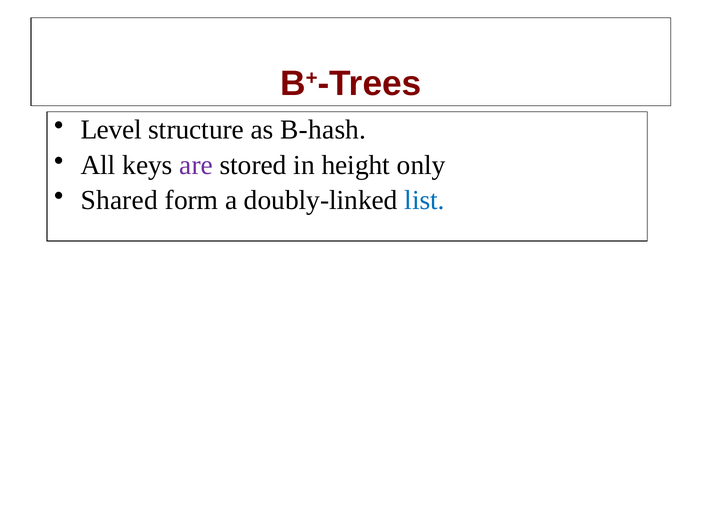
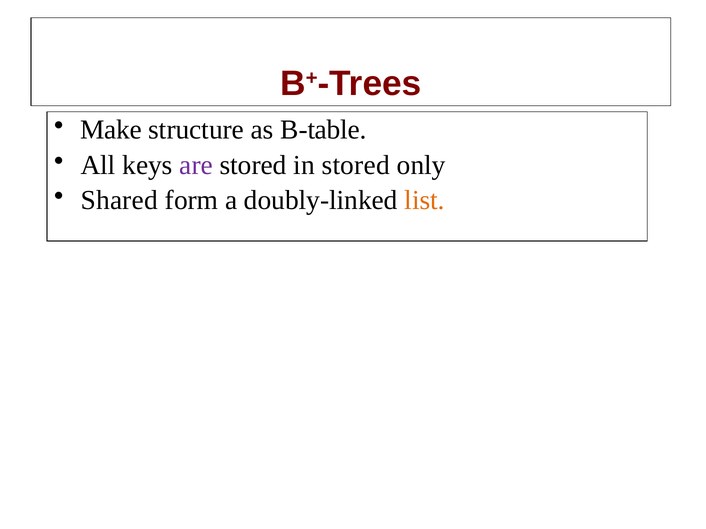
Level: Level -> Make
B-hash: B-hash -> B-table
in height: height -> stored
list colour: blue -> orange
